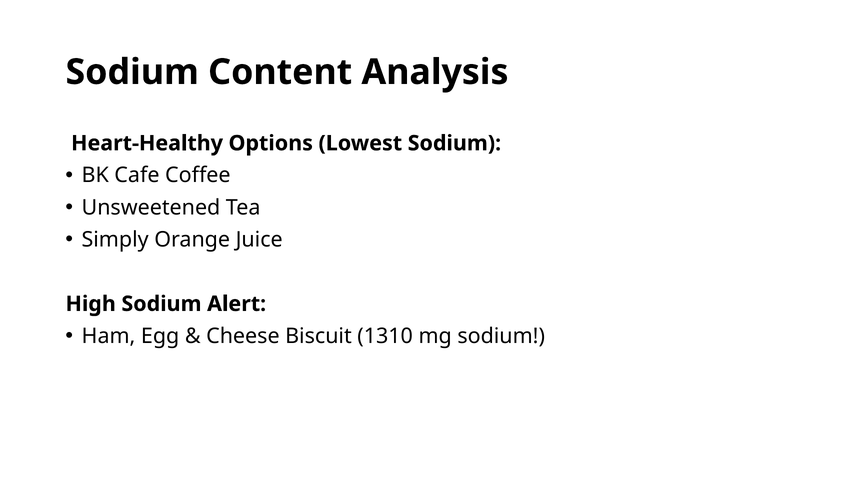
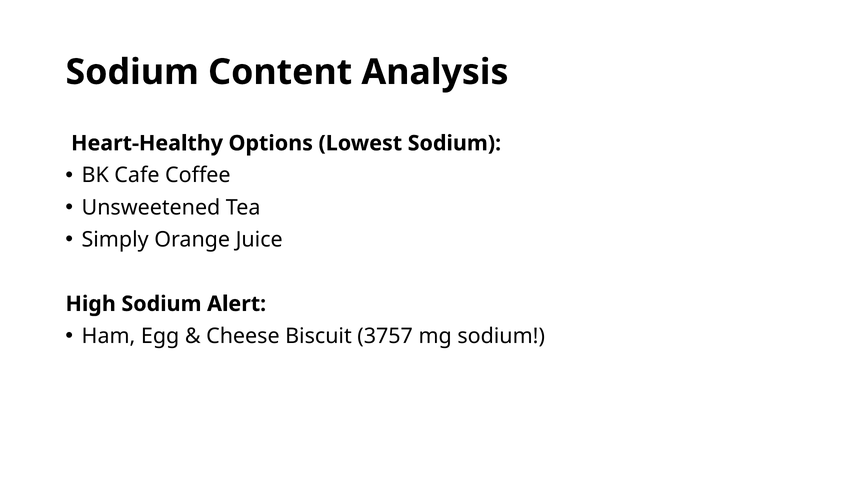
1310: 1310 -> 3757
